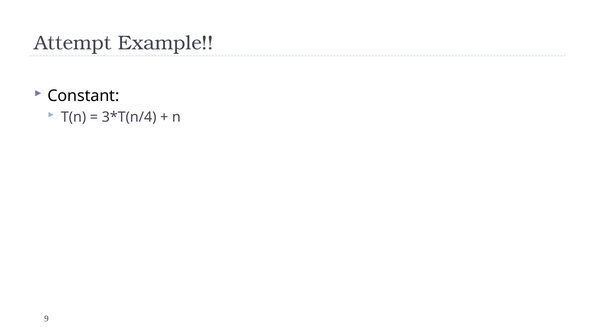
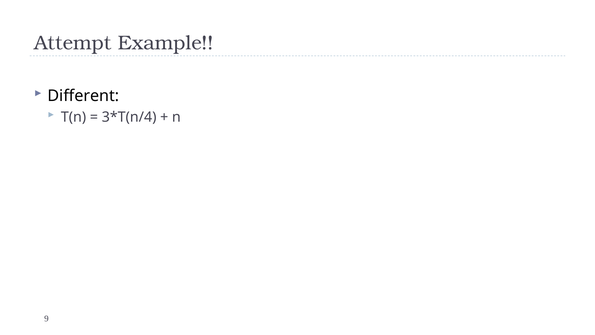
Constant: Constant -> Different
